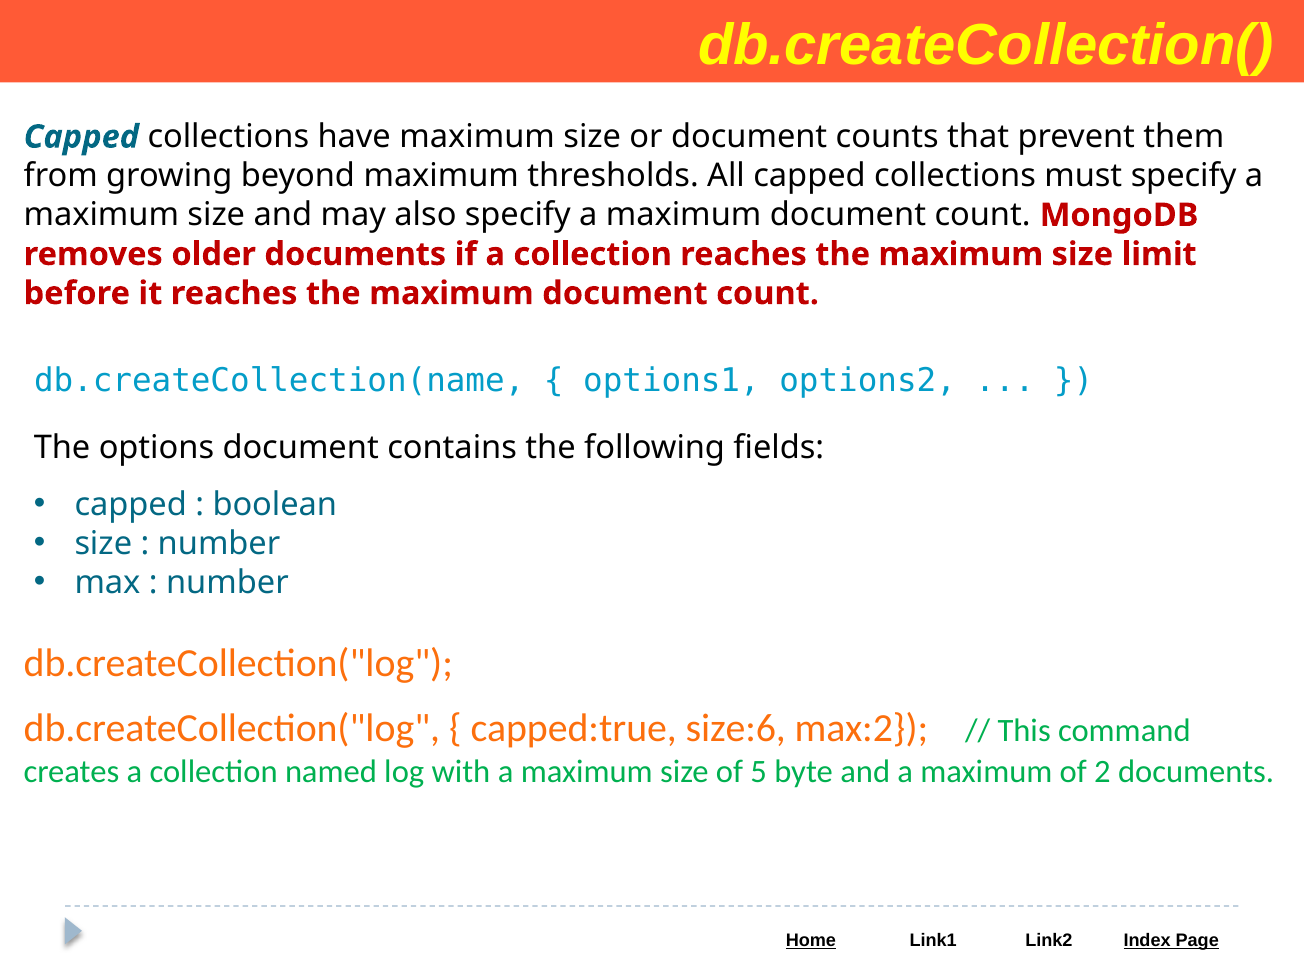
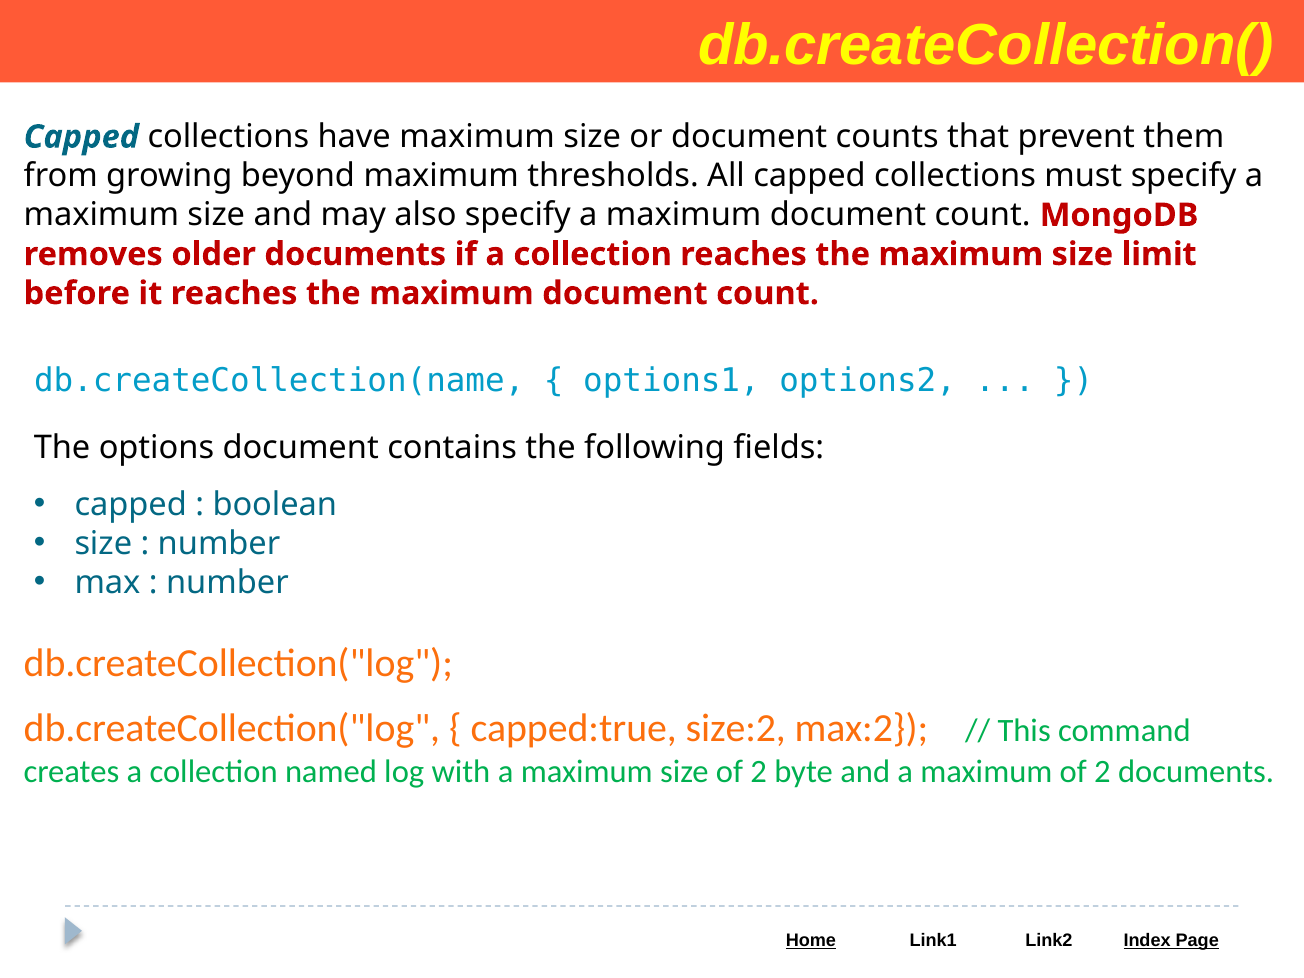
size:6: size:6 -> size:2
size of 5: 5 -> 2
